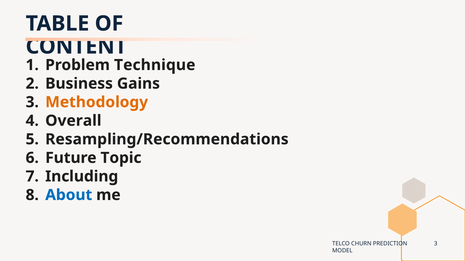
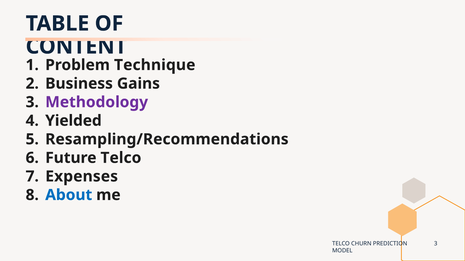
Methodology colour: orange -> purple
Overall: Overall -> Yielded
Future Topic: Topic -> Telco
Including: Including -> Expenses
